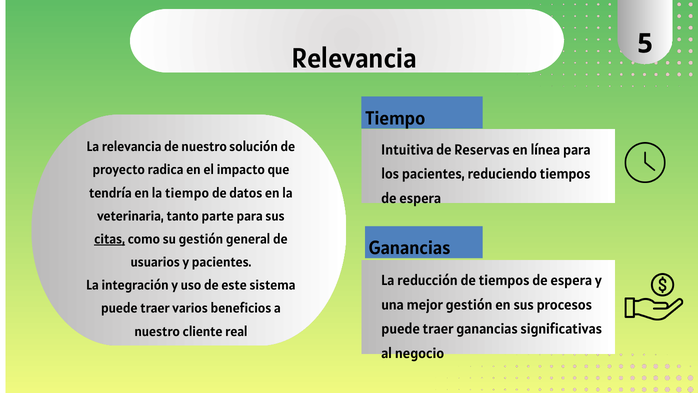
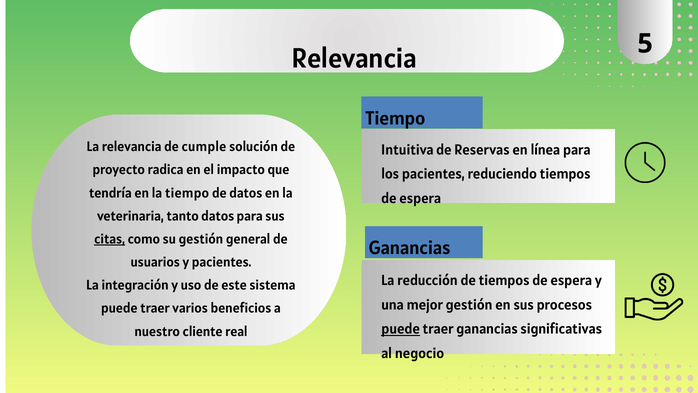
de nuestro: nuestro -> cumple
tanto parte: parte -> datos
puede at (401, 329) underline: none -> present
